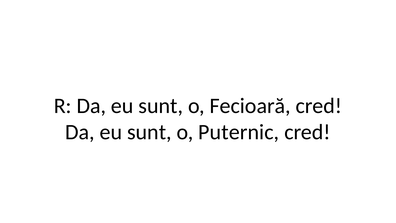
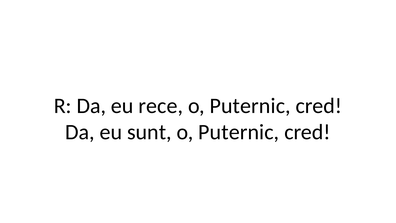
R Da eu sunt: sunt -> rece
Fecioară at (250, 106): Fecioară -> Puternic
